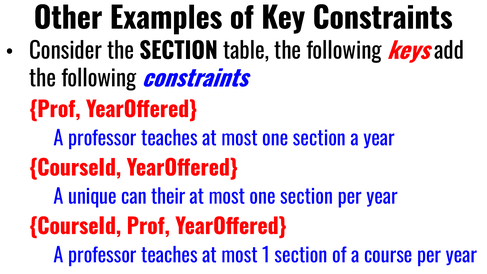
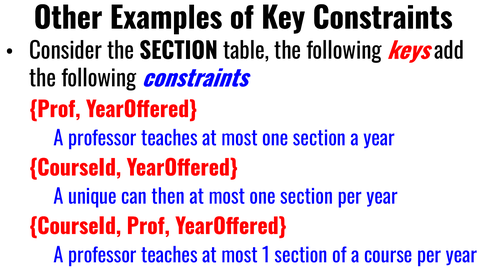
their: their -> then
